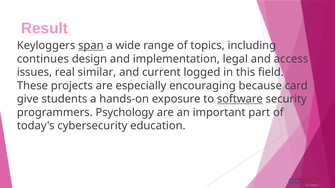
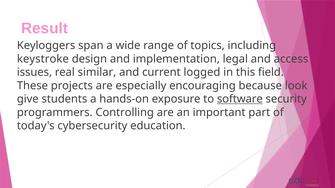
span underline: present -> none
continues: continues -> keystroke
card: card -> look
Psychology: Psychology -> Controlling
